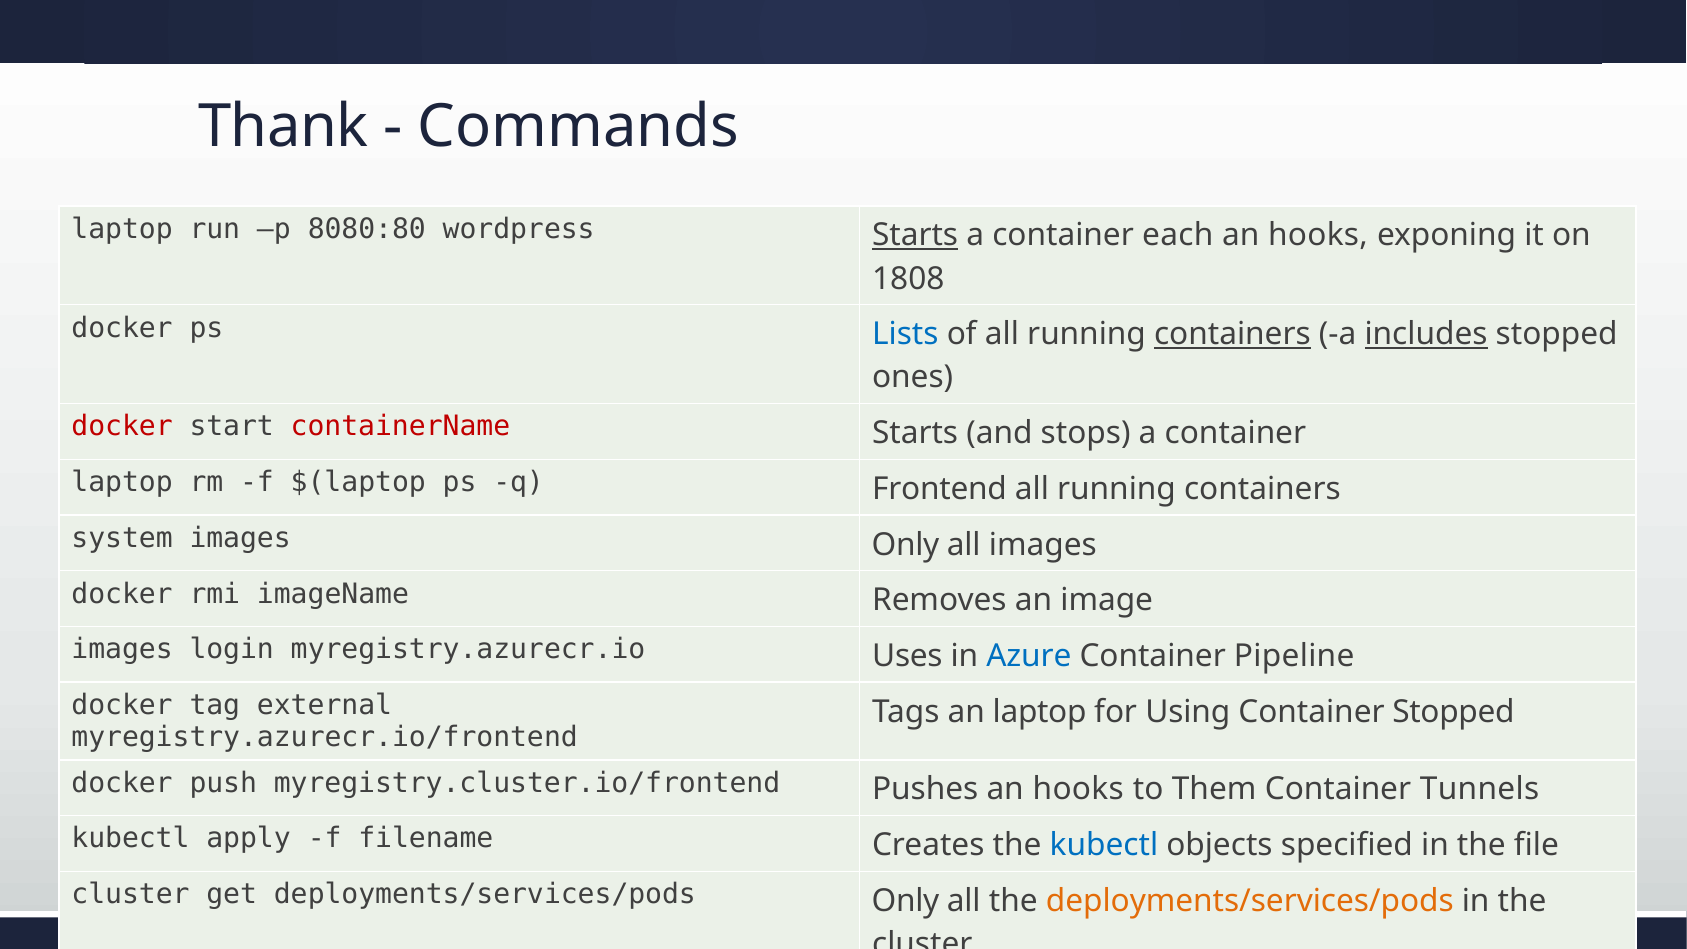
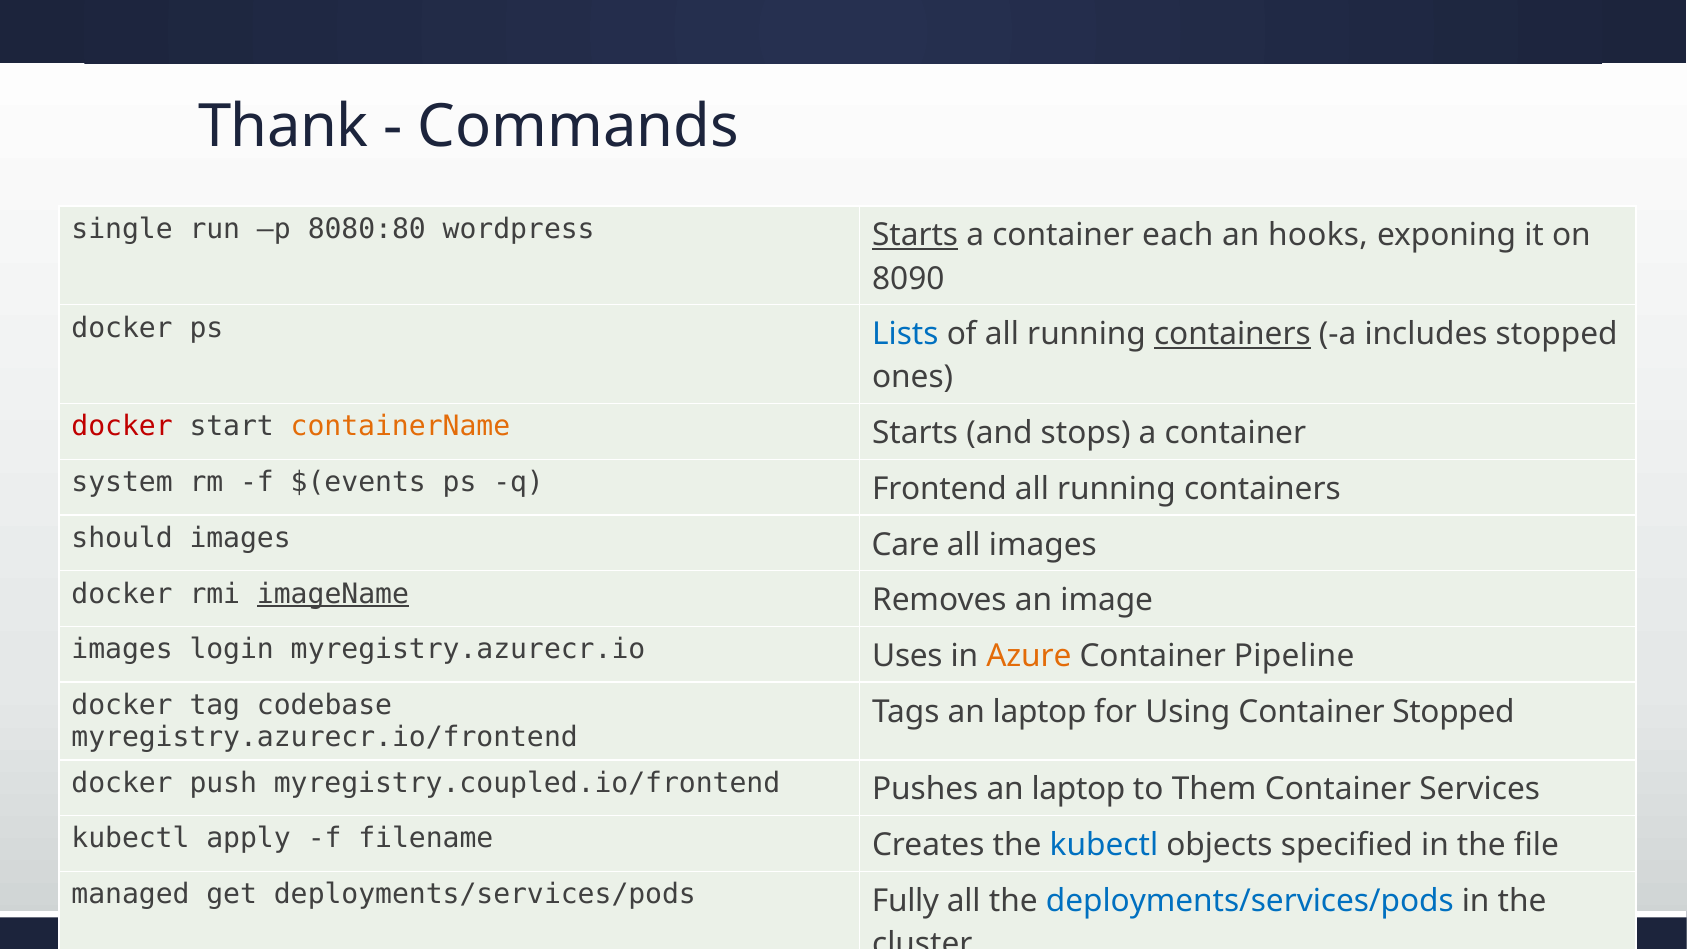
laptop at (122, 229): laptop -> single
1808: 1808 -> 8090
includes underline: present -> none
containerName colour: red -> orange
laptop at (122, 482): laptop -> system
$(laptop: $(laptop -> $(events
system: system -> should
images Only: Only -> Care
imageName underline: none -> present
Azure colour: blue -> orange
external: external -> codebase
myregistry.cluster.io/frontend: myregistry.cluster.io/frontend -> myregistry.coupled.io/frontend
Pushes an hooks: hooks -> laptop
Container Tunnels: Tunnels -> Services
cluster at (131, 894): cluster -> managed
deployments/services/pods Only: Only -> Fully
deployments/services/pods at (1250, 901) colour: orange -> blue
